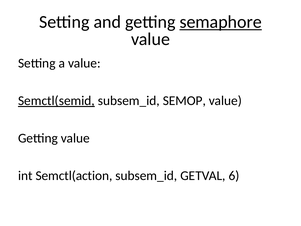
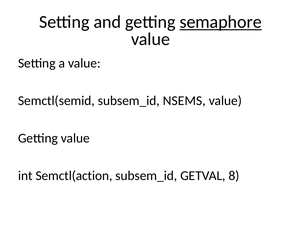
Semctl(semid underline: present -> none
SEMOP: SEMOP -> NSEMS
6: 6 -> 8
